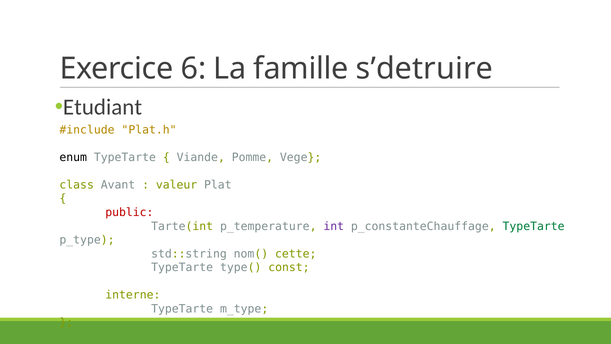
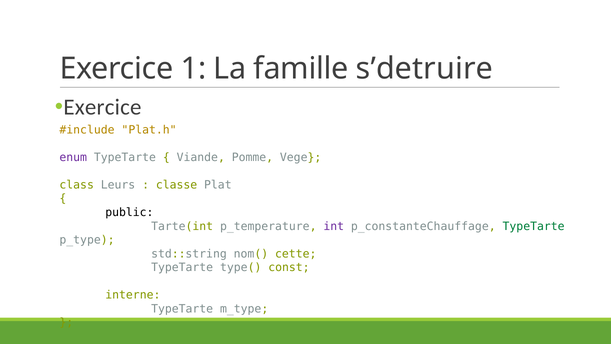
6: 6 -> 1
Etudiant at (103, 107): Etudiant -> Exercice
enum colour: black -> purple
Avant: Avant -> Leurs
valeur: valeur -> classe
public colour: red -> black
